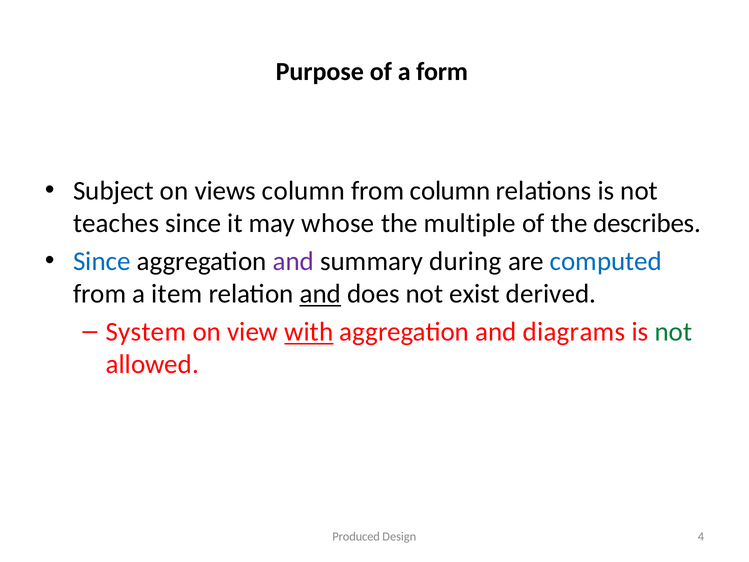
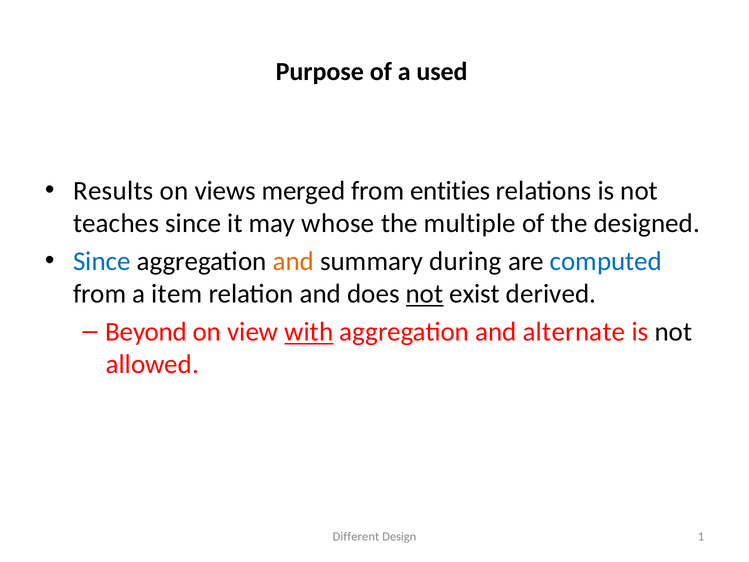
form: form -> used
Subject: Subject -> Results
views column: column -> merged
from column: column -> entities
describes: describes -> designed
and at (293, 261) colour: purple -> orange
and at (320, 294) underline: present -> none
not at (425, 294) underline: none -> present
System: System -> Beyond
diagrams: diagrams -> alternate
not at (673, 332) colour: green -> black
Produced: Produced -> Different
4: 4 -> 1
